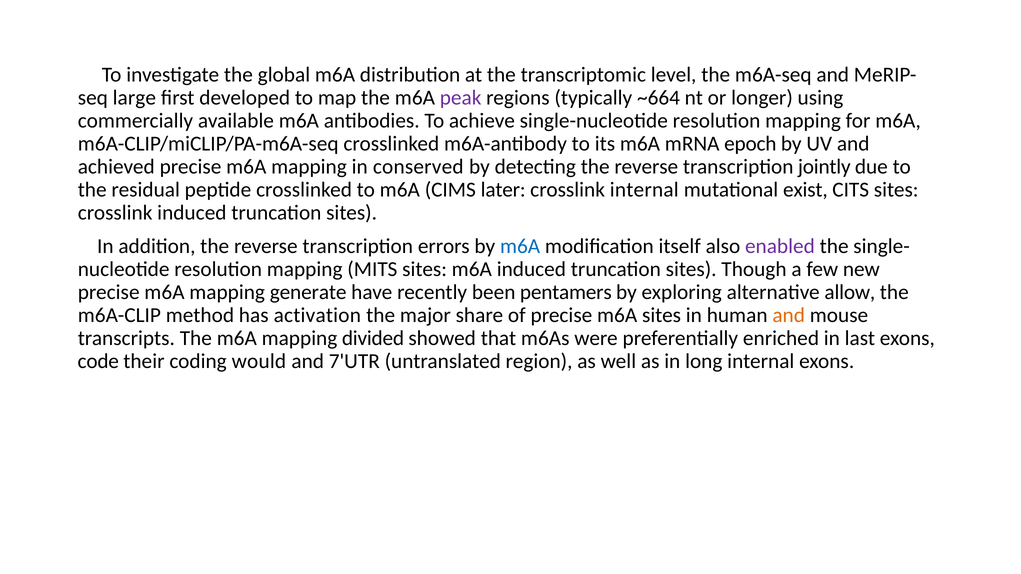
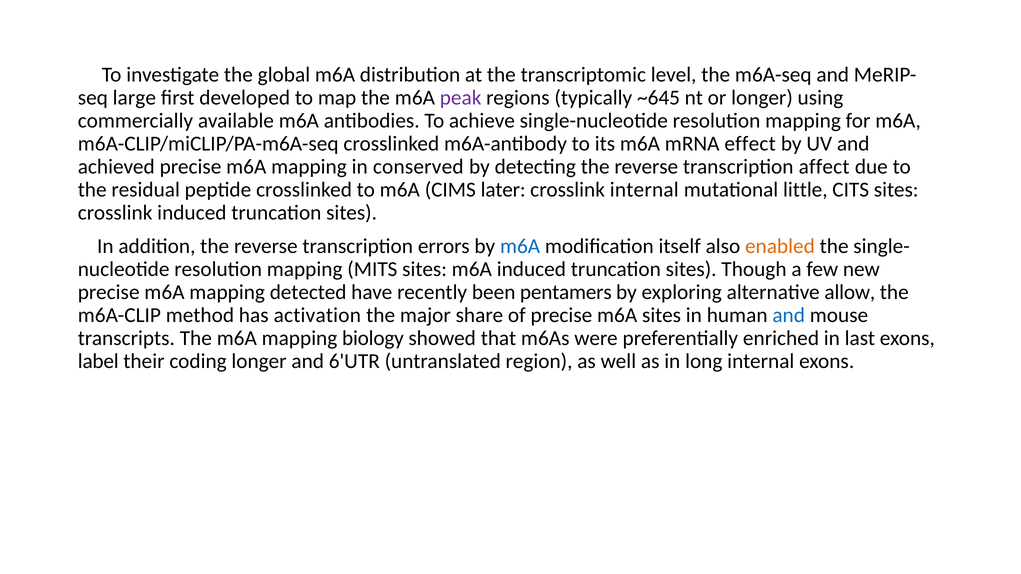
~664: ~664 -> ~645
epoch: epoch -> effect
jointly: jointly -> affect
exist: exist -> little
enabled colour: purple -> orange
generate: generate -> detected
and at (789, 315) colour: orange -> blue
divided: divided -> biology
code: code -> label
coding would: would -> longer
7'UTR: 7'UTR -> 6'UTR
